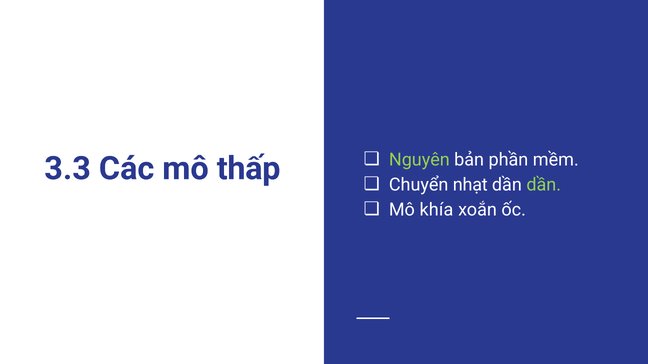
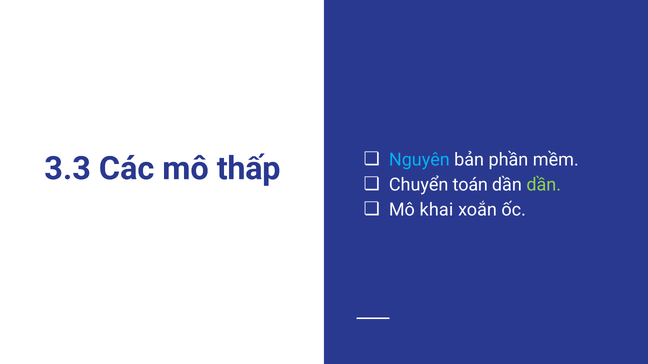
Nguyên colour: light green -> light blue
nhạt: nhạt -> toán
khía: khía -> khai
